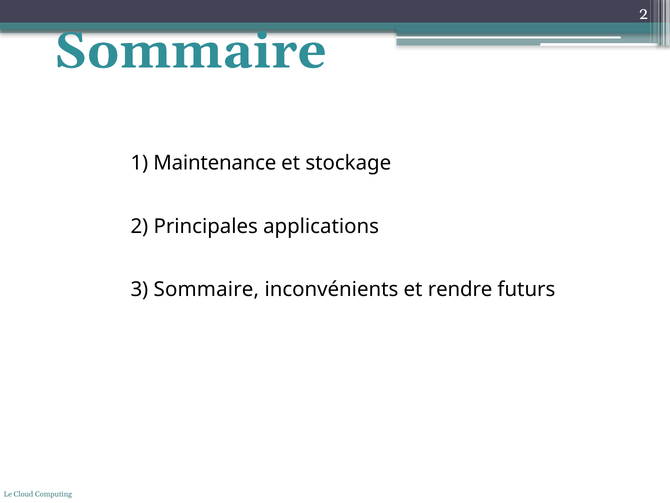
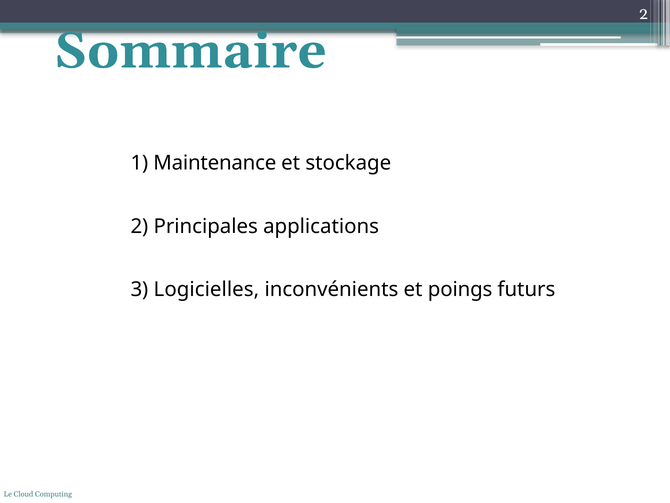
3 Sommaire: Sommaire -> Logicielles
rendre: rendre -> poings
